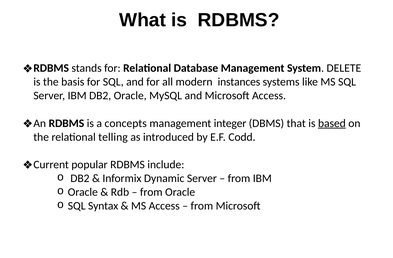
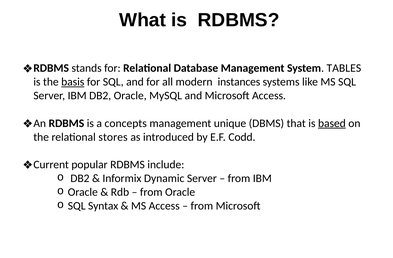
DELETE: DELETE -> TABLES
basis underline: none -> present
integer: integer -> unique
telling: telling -> stores
